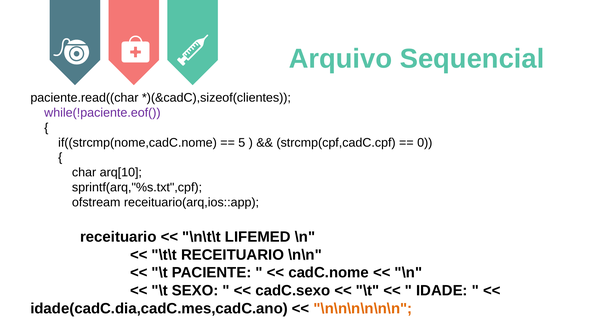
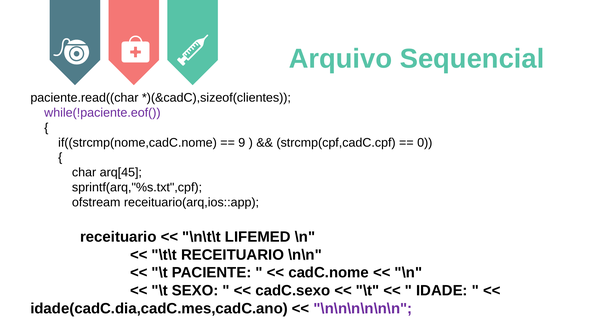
5: 5 -> 9
arq[10: arq[10 -> arq[45
\n\n\n\n\n\n colour: orange -> purple
